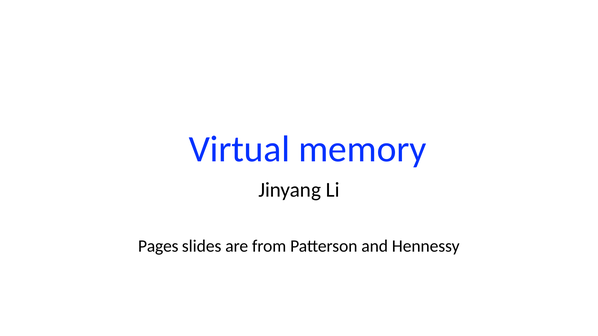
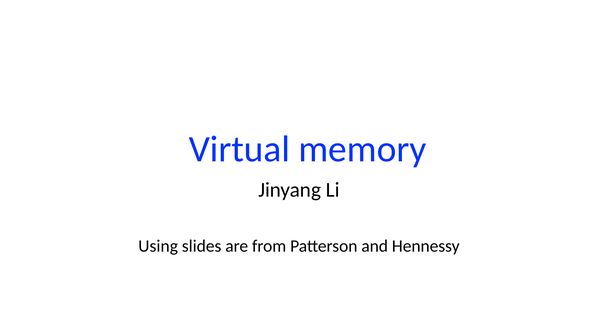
Pages: Pages -> Using
